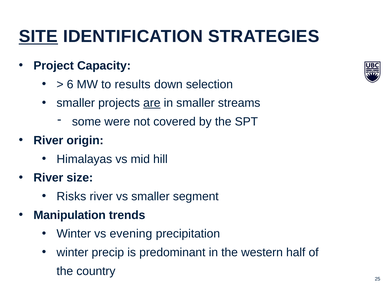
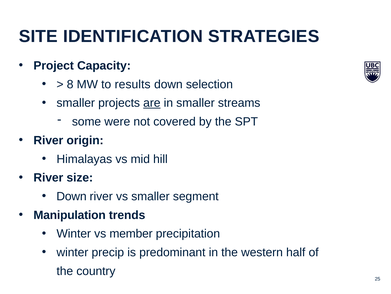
SITE underline: present -> none
6: 6 -> 8
Risks at (71, 196): Risks -> Down
evening: evening -> member
